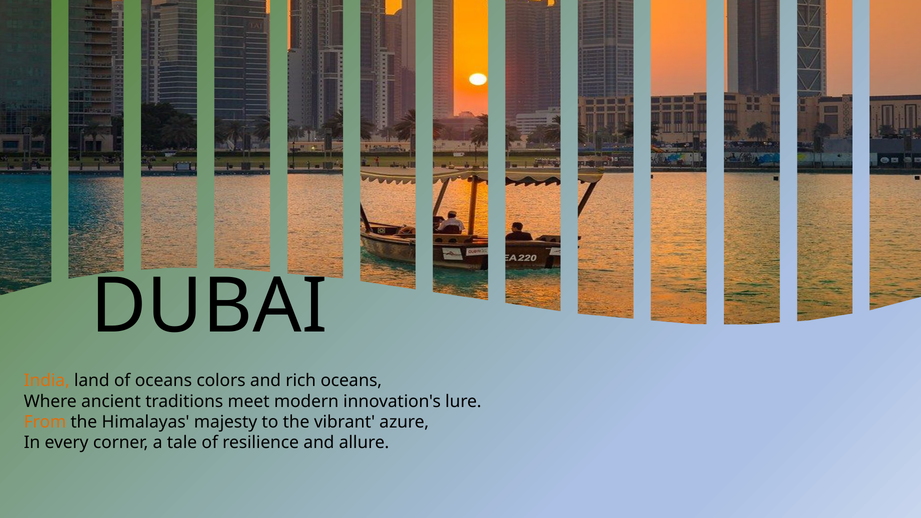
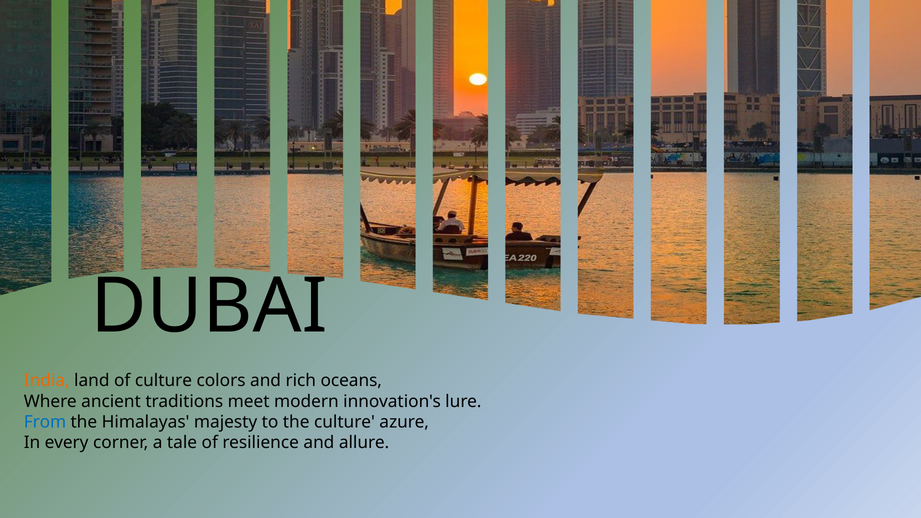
of oceans: oceans -> culture
From colour: orange -> blue
the vibrant: vibrant -> culture
